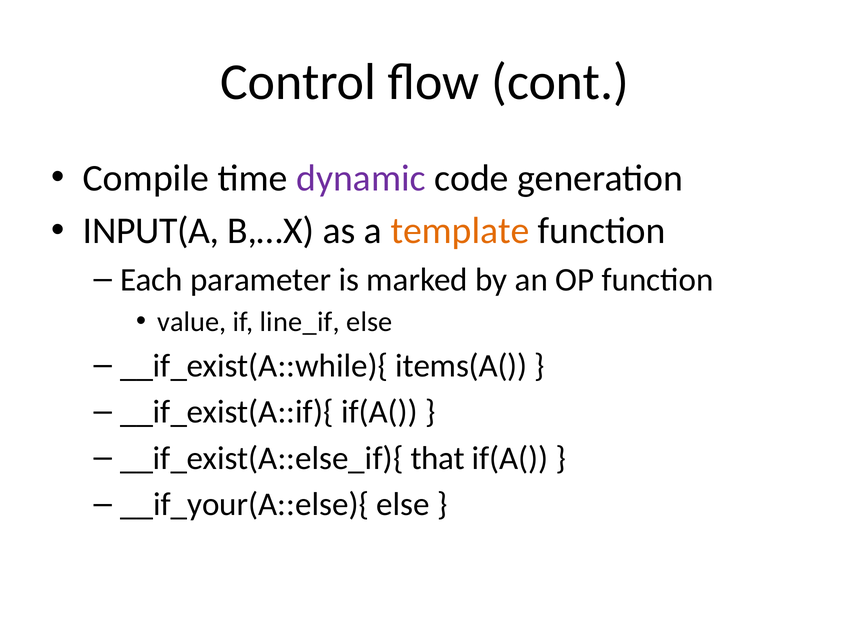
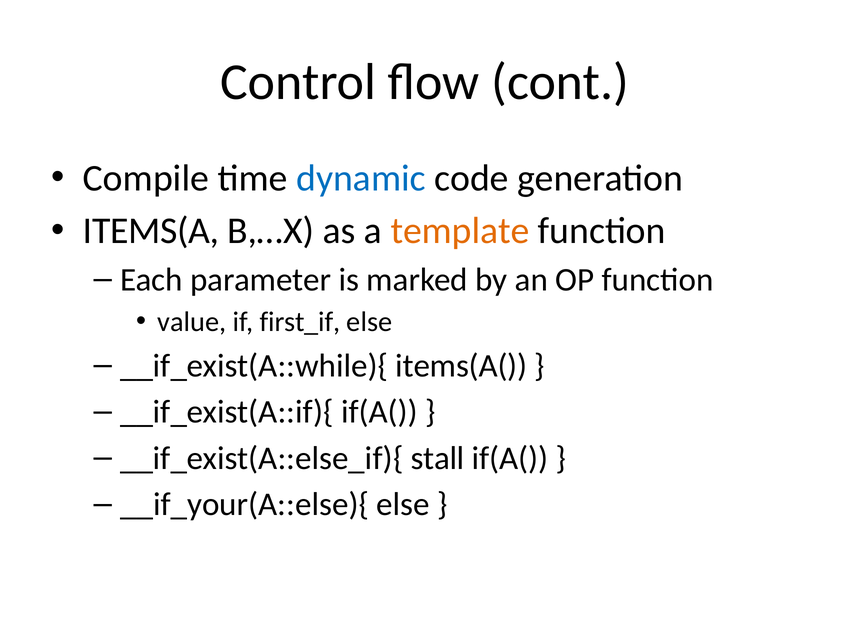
dynamic colour: purple -> blue
INPUT(A: INPUT(A -> ITEMS(A
line_if: line_if -> first_if
that: that -> stall
